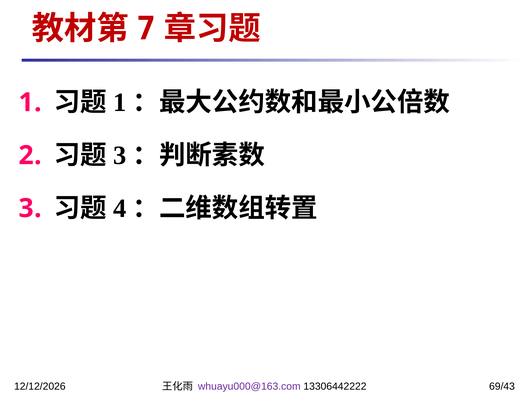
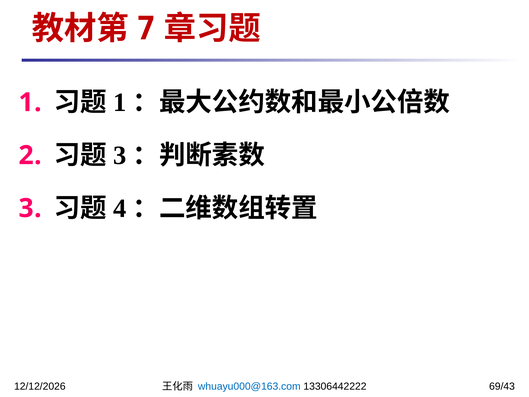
whuayu000@163.com colour: purple -> blue
